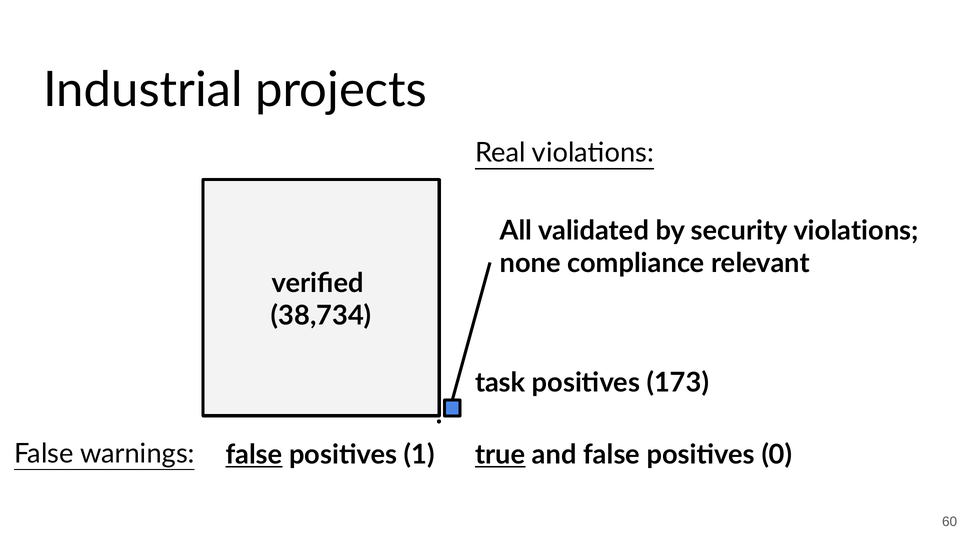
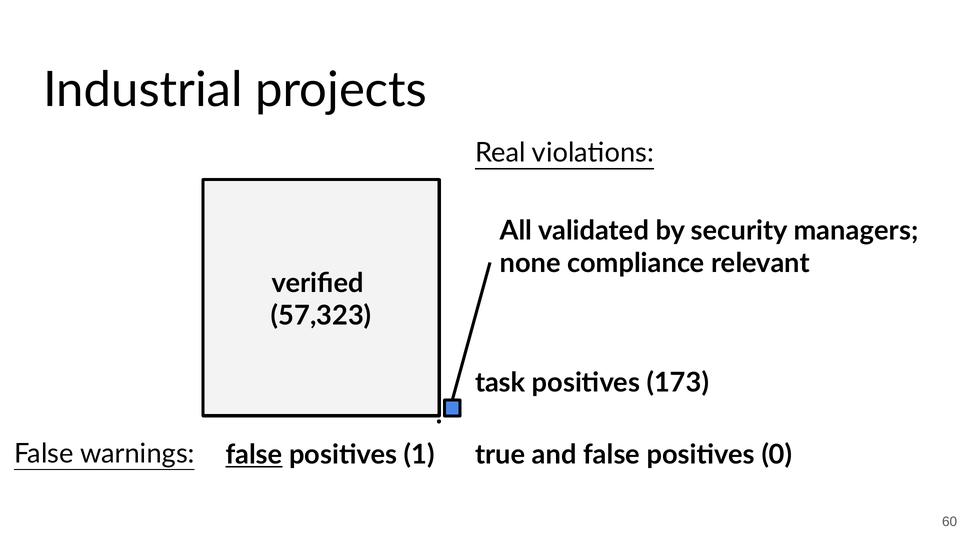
security violations: violations -> managers
38,734: 38,734 -> 57,323
true underline: present -> none
